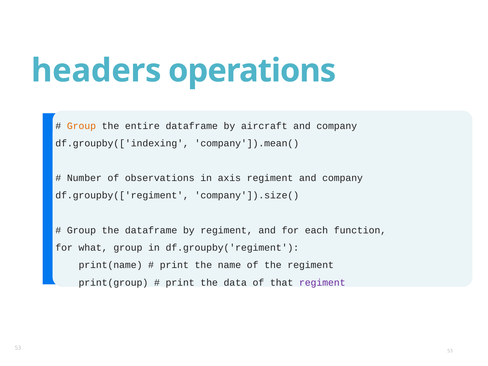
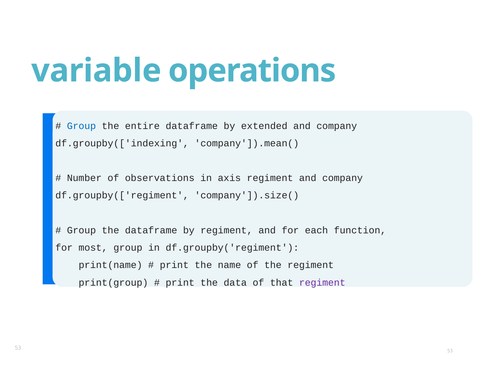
headers: headers -> variable
Group at (81, 126) colour: orange -> blue
aircraft: aircraft -> extended
what: what -> most
